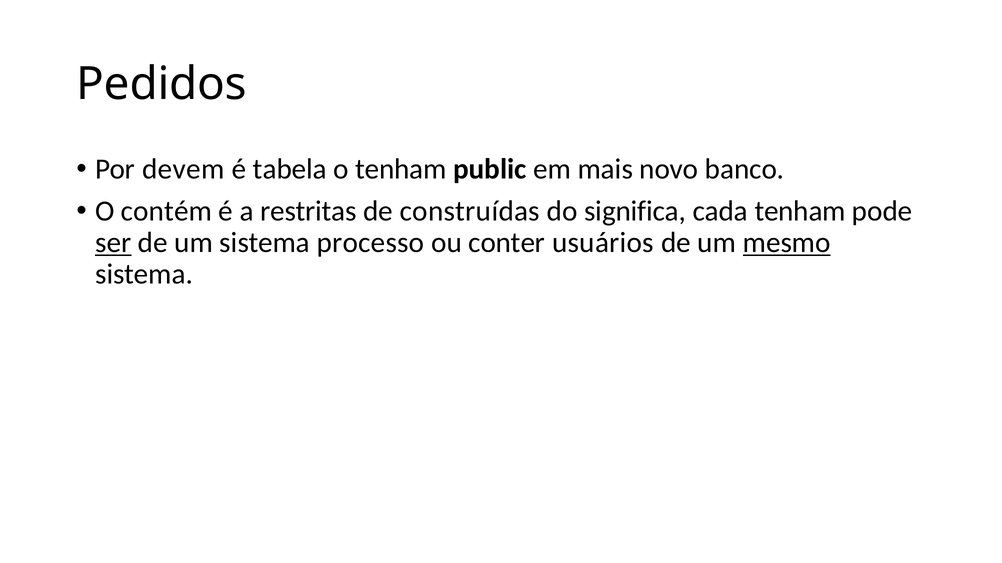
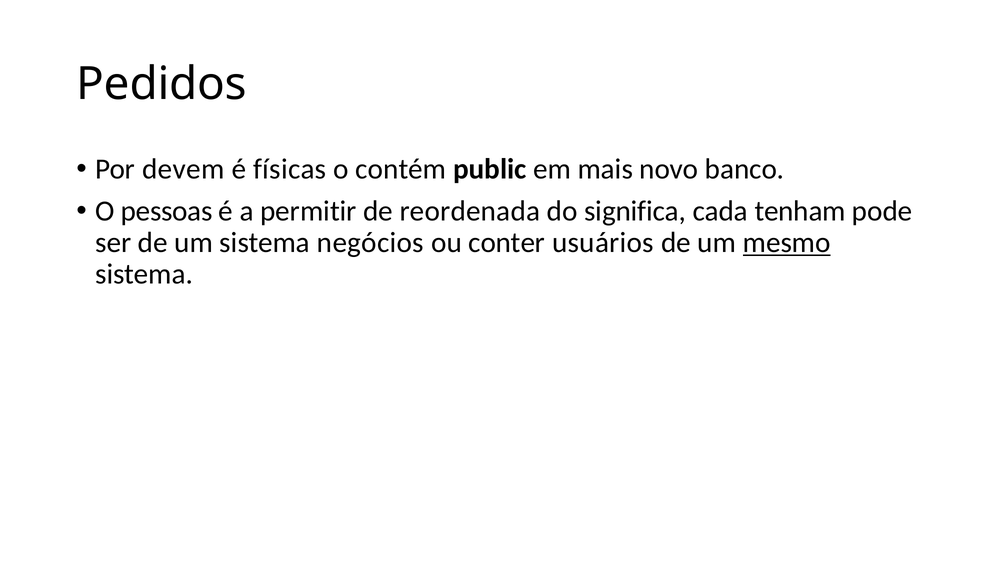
tabela: tabela -> físicas
o tenham: tenham -> contém
contém: contém -> pessoas
restritas: restritas -> permitir
construídas: construídas -> reordenada
ser underline: present -> none
processo: processo -> negócios
